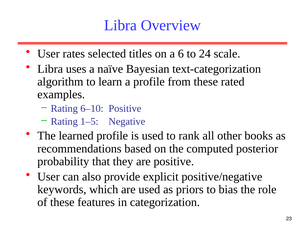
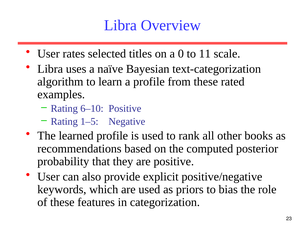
6: 6 -> 0
24: 24 -> 11
